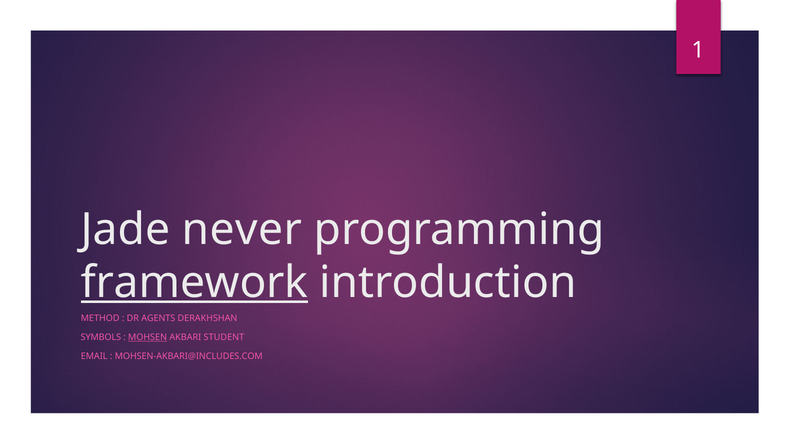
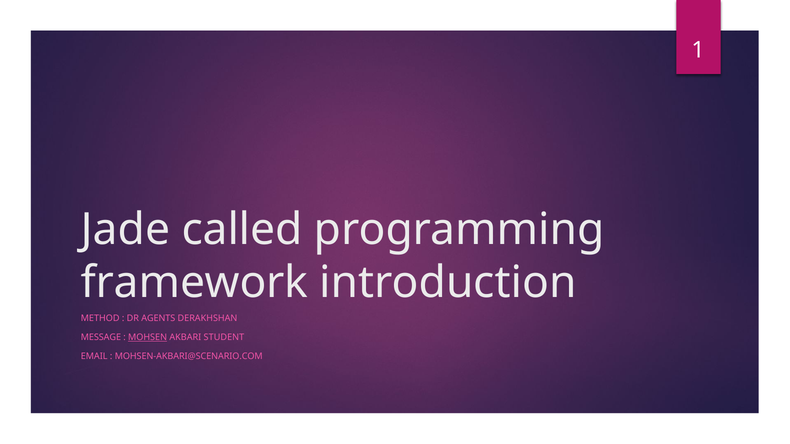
never: never -> called
framework underline: present -> none
SYMBOLS: SYMBOLS -> MESSAGE
MOHSEN-AKBARI@INCLUDES.COM: MOHSEN-AKBARI@INCLUDES.COM -> MOHSEN-AKBARI@SCENARIO.COM
